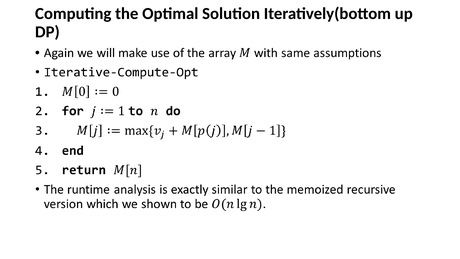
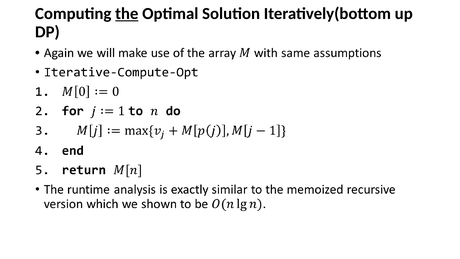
the underline: none -> present
